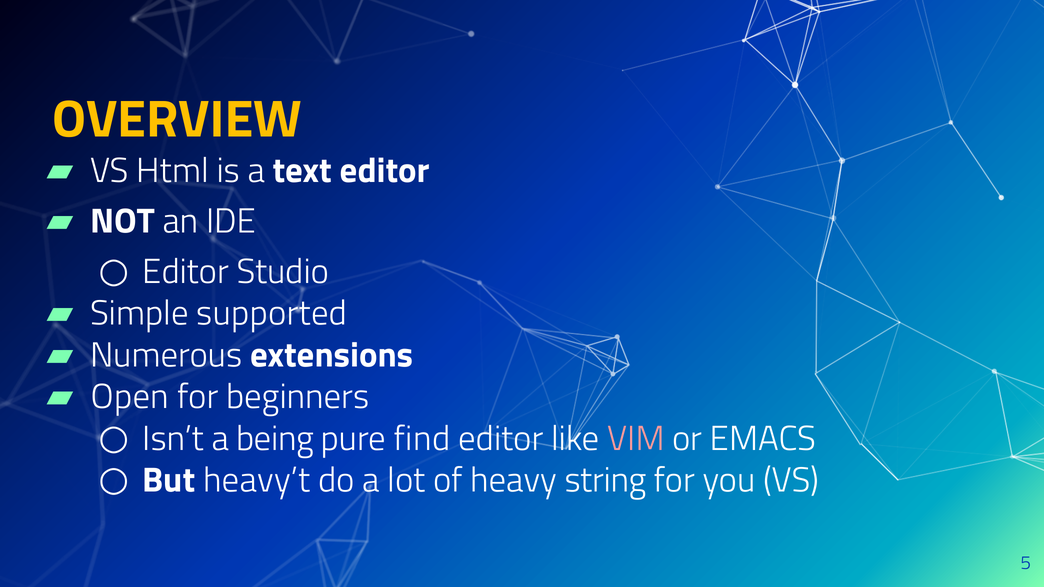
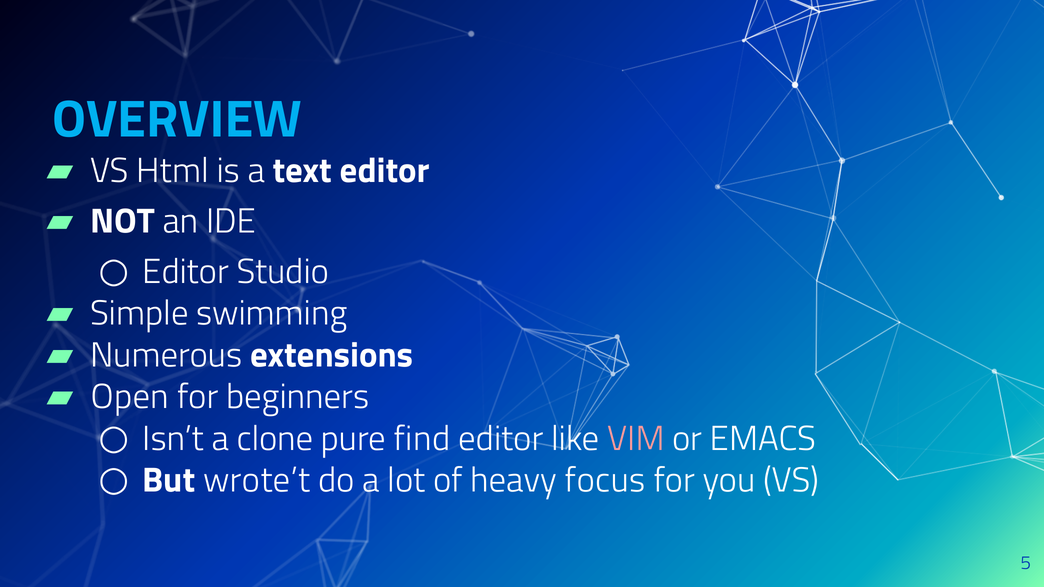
OVERVIEW colour: yellow -> light blue
supported: supported -> swimming
being: being -> clone
heavy’t: heavy’t -> wrote’t
string: string -> focus
